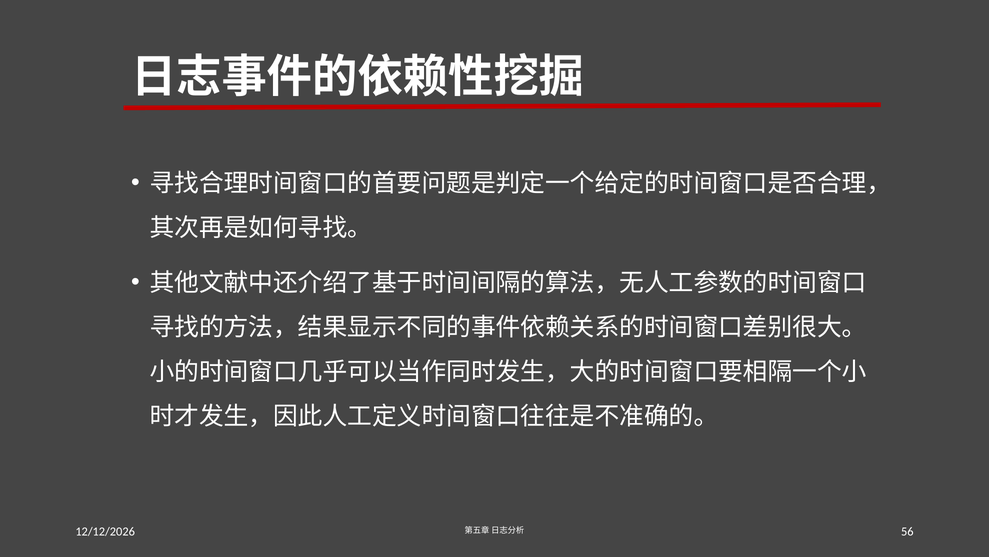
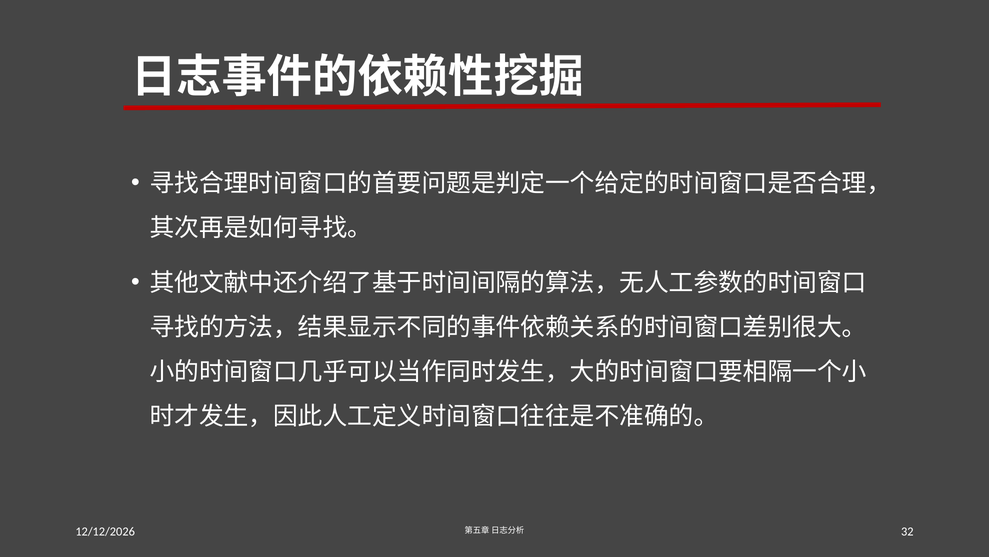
56: 56 -> 32
